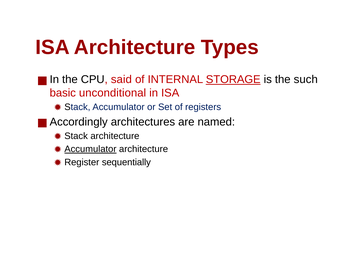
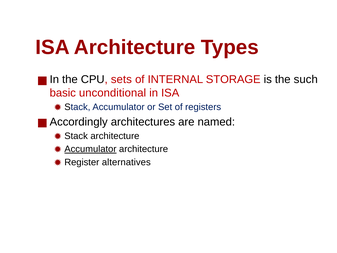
said: said -> sets
STORAGE underline: present -> none
sequentially: sequentially -> alternatives
